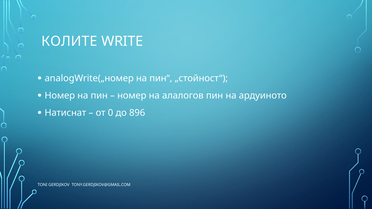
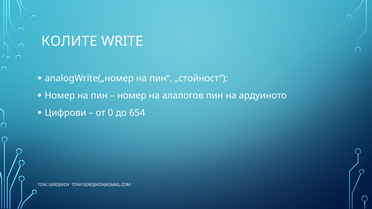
Натиснат: Натиснат -> Цифрови
896: 896 -> 654
